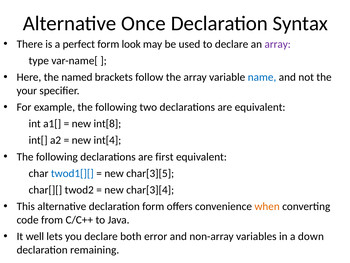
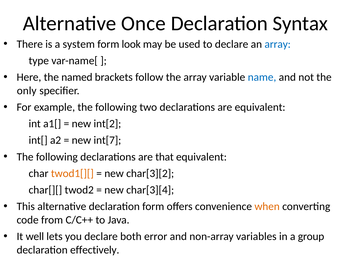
perfect: perfect -> system
array at (278, 44) colour: purple -> blue
your: your -> only
int[8: int[8 -> int[2
int[4: int[4 -> int[7
first: first -> that
twod1[][ colour: blue -> orange
char[3][5: char[3][5 -> char[3][2
down: down -> group
remaining: remaining -> effectively
